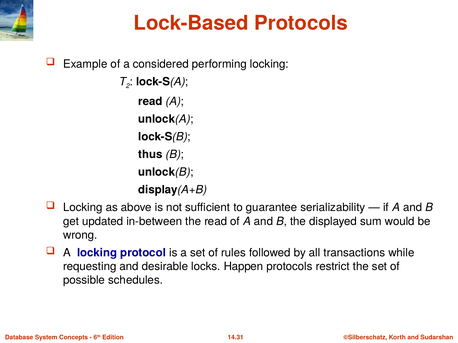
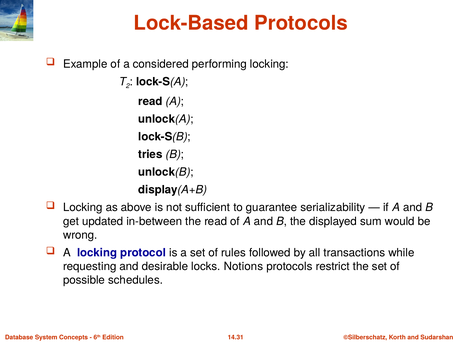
thus: thus -> tries
Happen: Happen -> Notions
